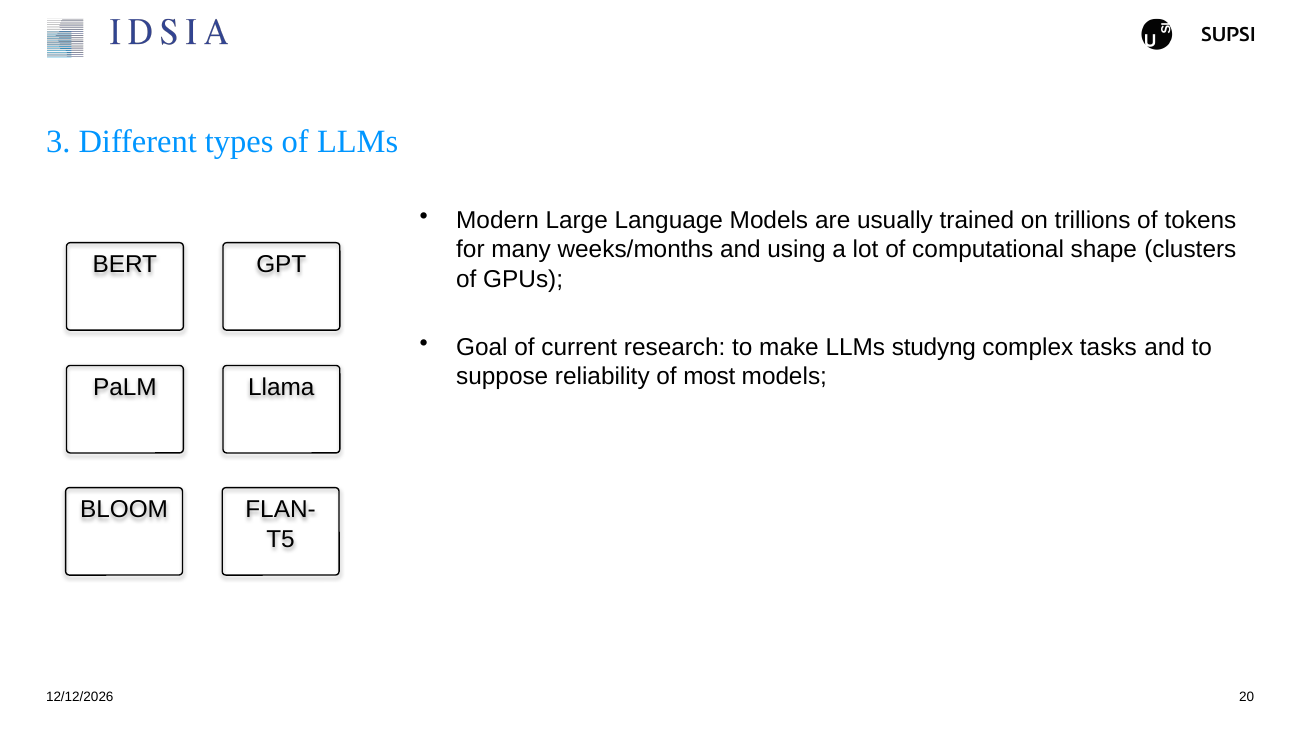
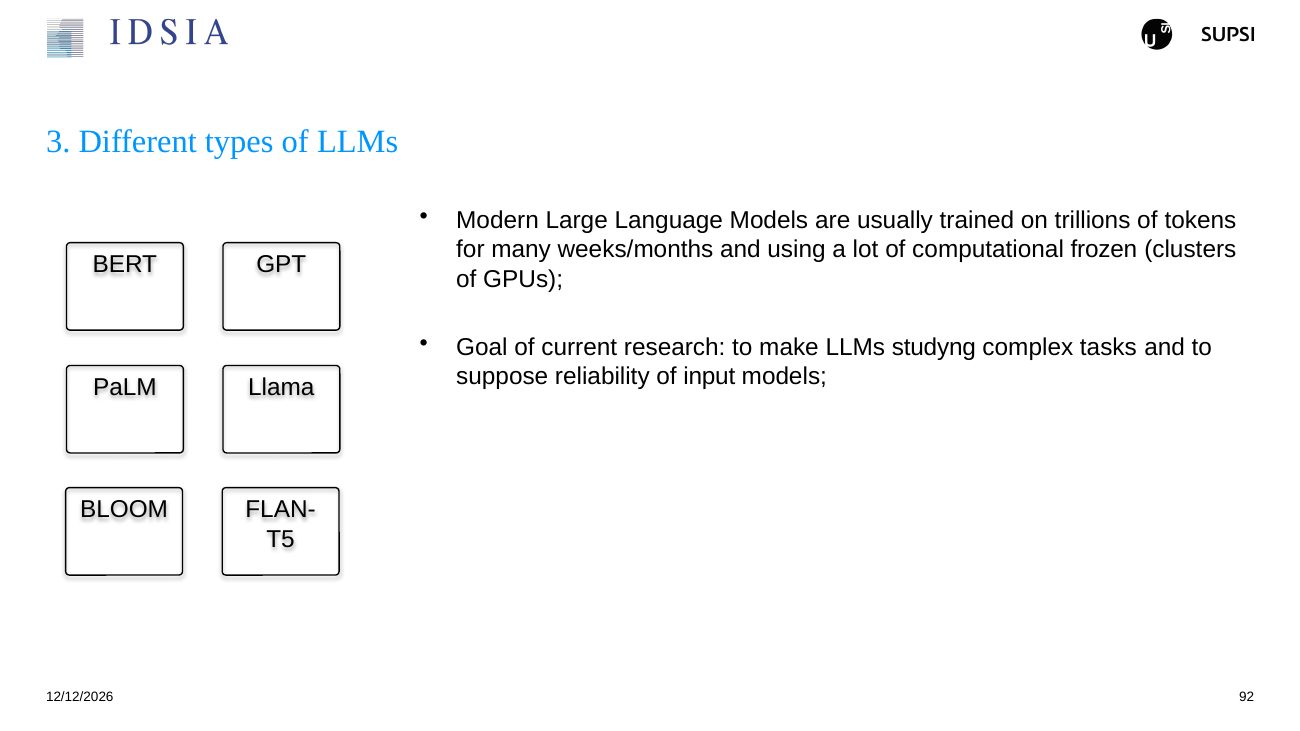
shape: shape -> frozen
most: most -> input
20: 20 -> 92
